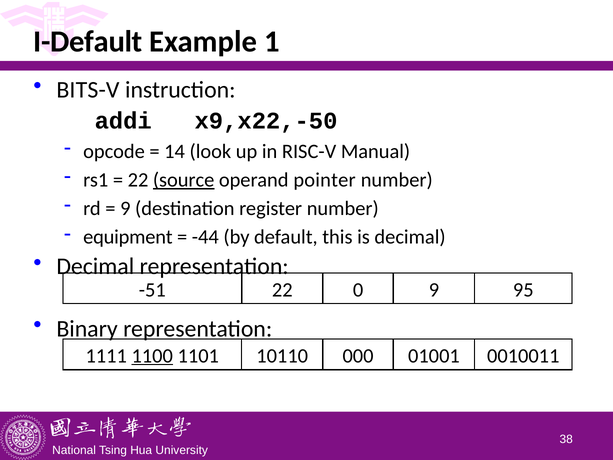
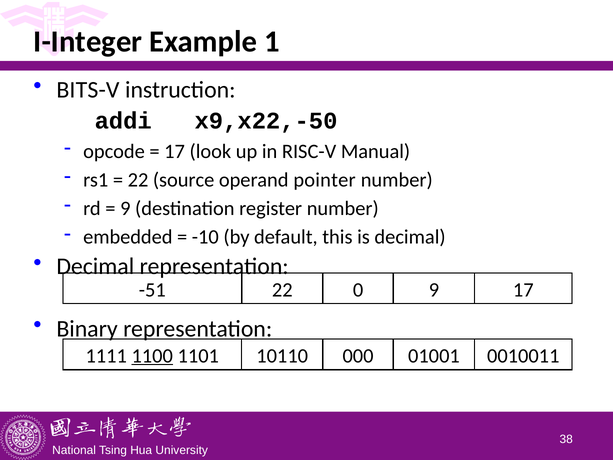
I-Default: I-Default -> I-Integer
14 at (175, 151): 14 -> 17
source underline: present -> none
equipment: equipment -> embedded
-44: -44 -> -10
0 95: 95 -> 17
